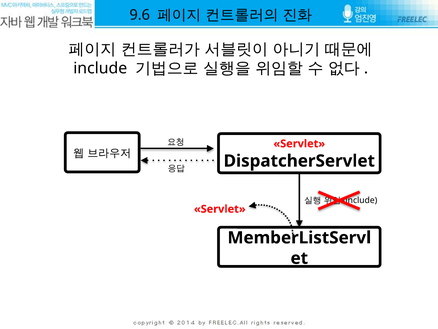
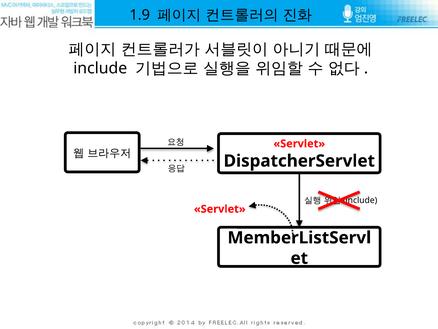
9.6: 9.6 -> 1.9
